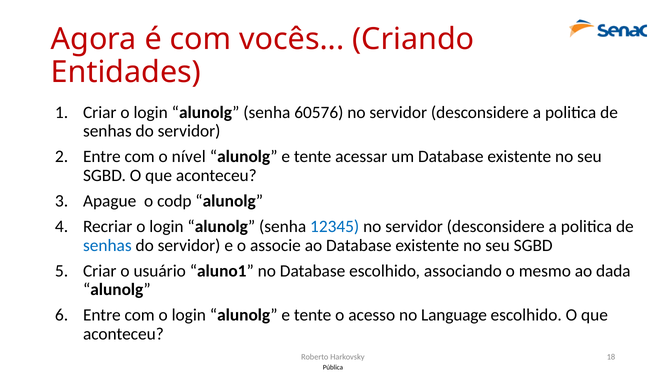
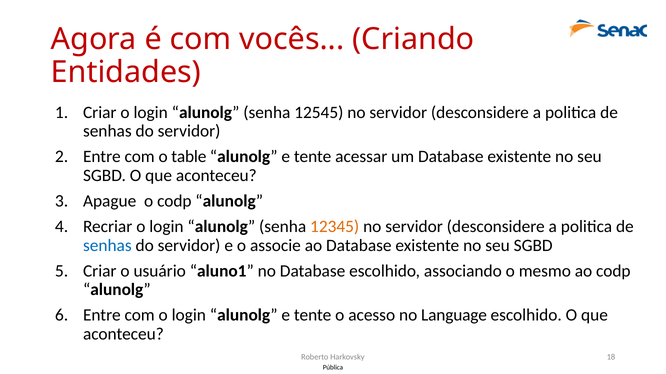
60576: 60576 -> 12545
nível: nível -> table
12345 colour: blue -> orange
ao dada: dada -> codp
